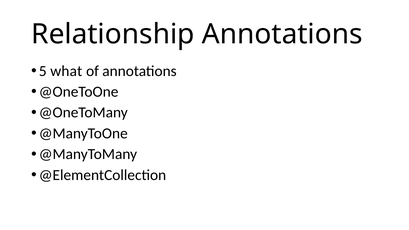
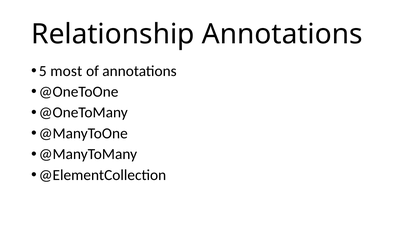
what: what -> most
